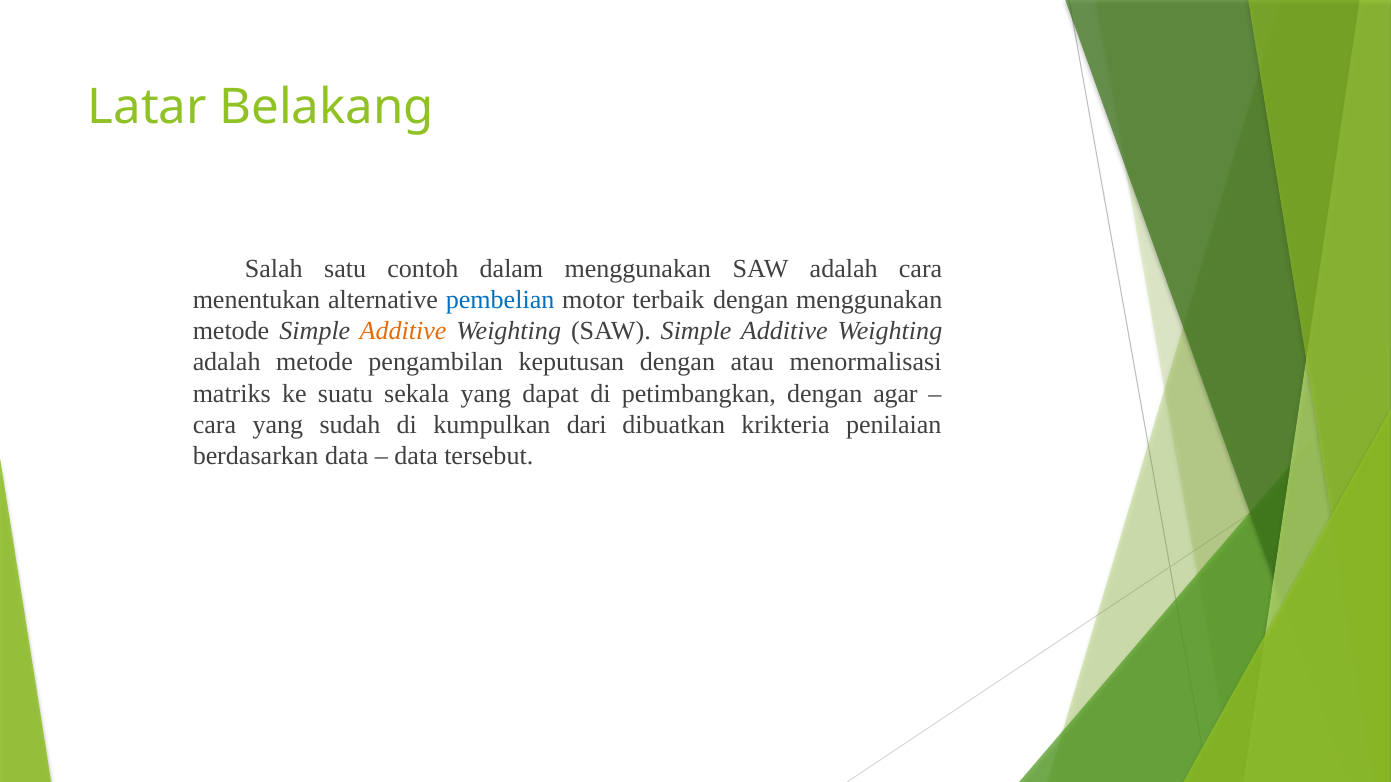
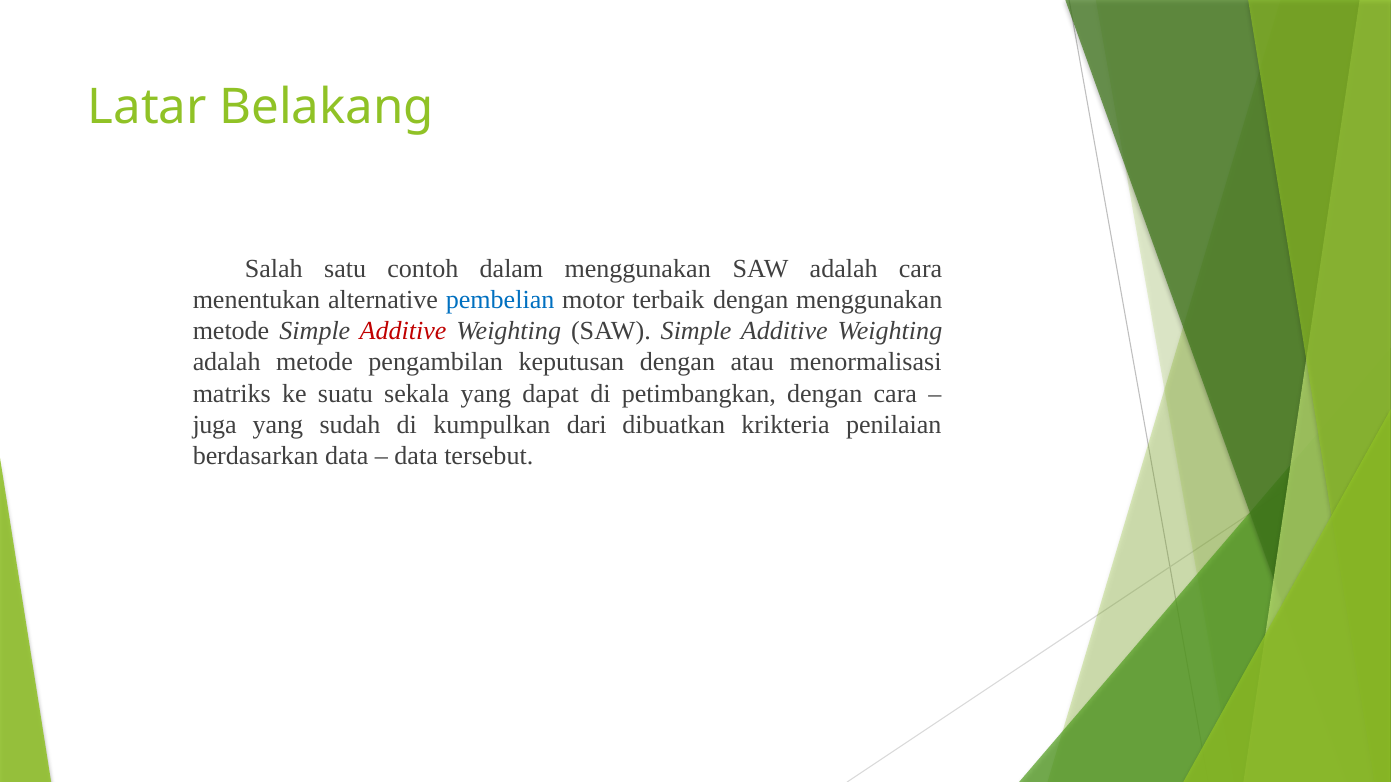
Additive at (403, 331) colour: orange -> red
dengan agar: agar -> cara
cara at (214, 425): cara -> juga
